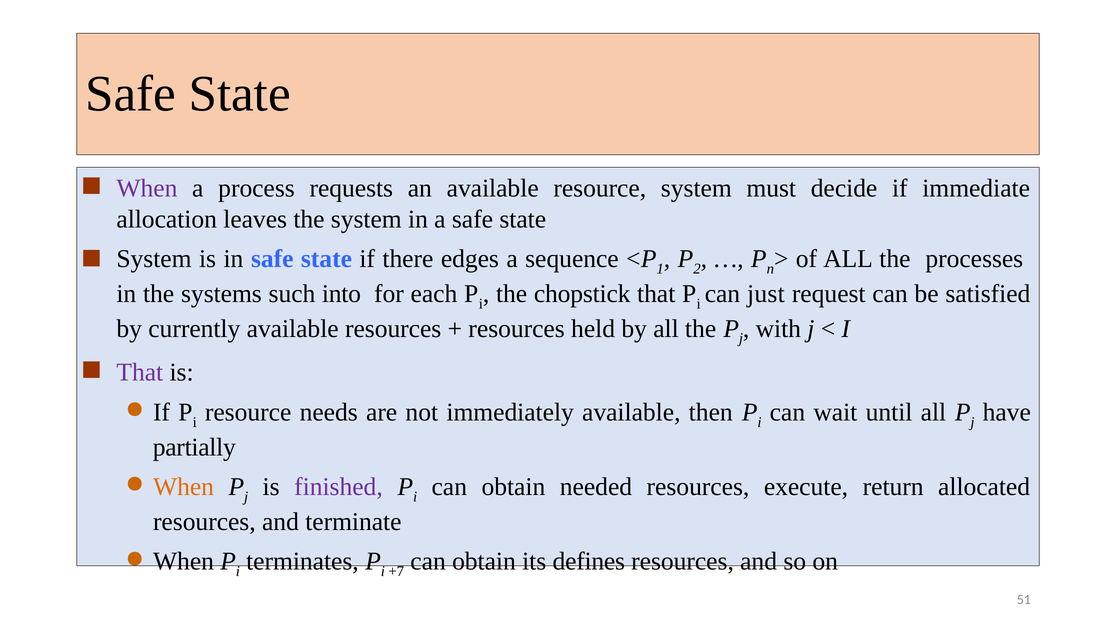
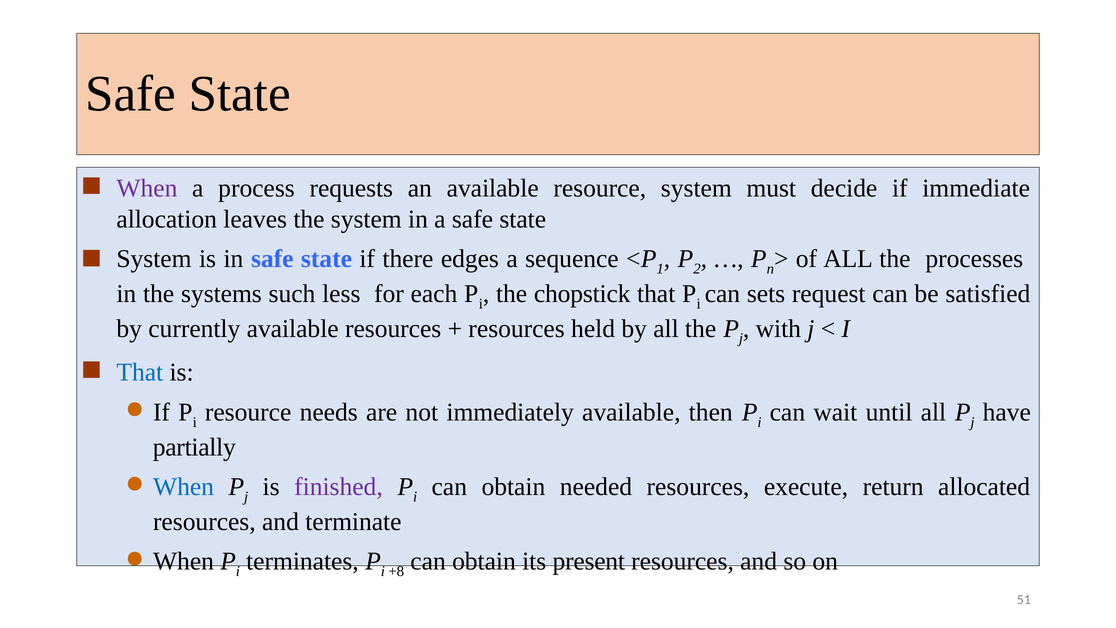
into: into -> less
just: just -> sets
That at (140, 372) colour: purple -> blue
When at (184, 487) colour: orange -> blue
+7: +7 -> +8
defines: defines -> present
